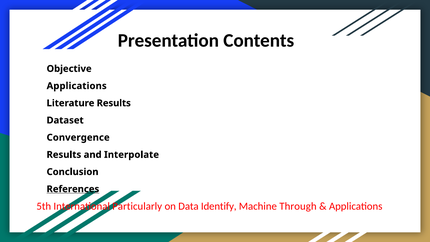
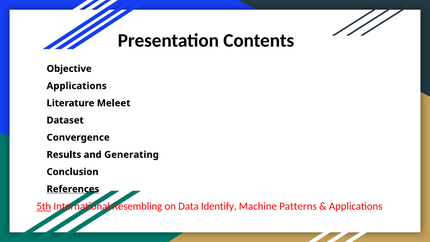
Literature Results: Results -> Meleet
Interpolate: Interpolate -> Generating
5th underline: none -> present
Particularly: Particularly -> Resembling
Through: Through -> Patterns
